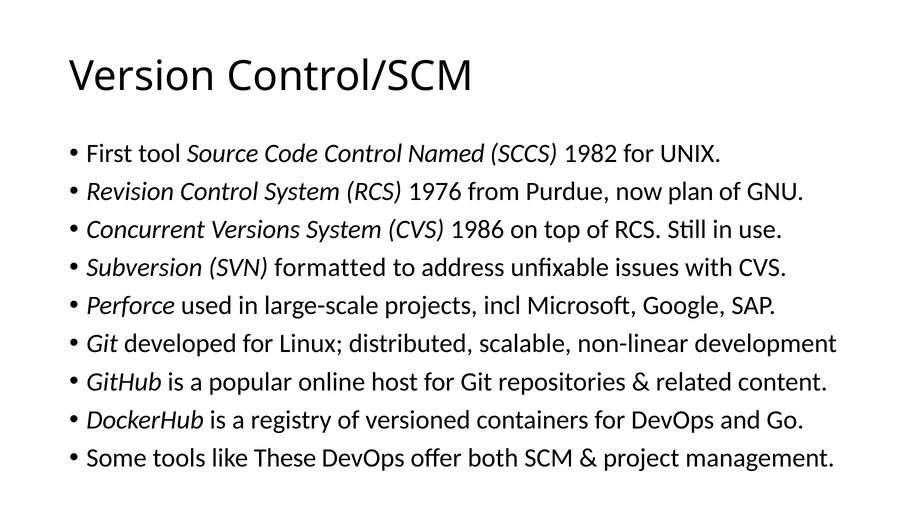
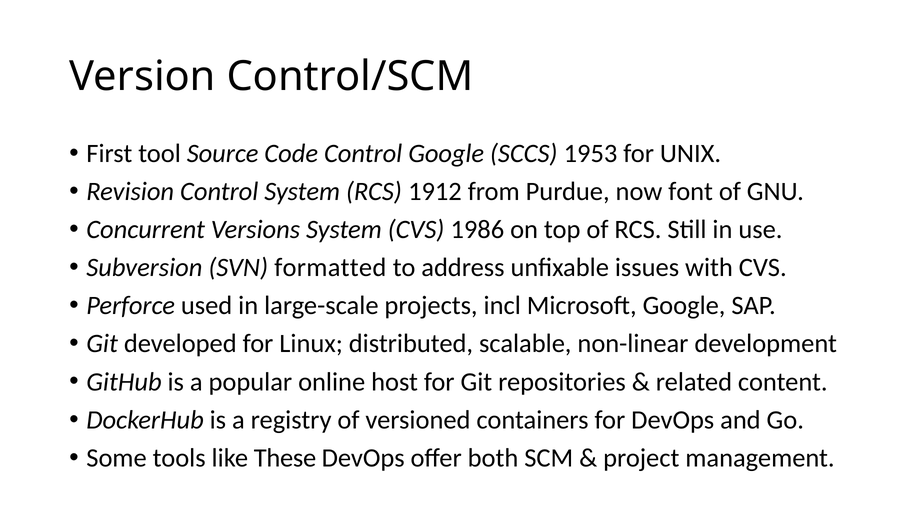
Control Named: Named -> Google
1982: 1982 -> 1953
1976: 1976 -> 1912
plan: plan -> font
